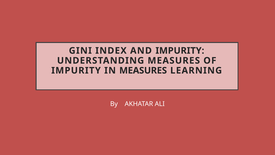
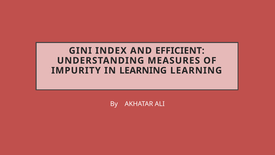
AND IMPURITY: IMPURITY -> EFFICIENT
IN MEASURES: MEASURES -> LEARNING
